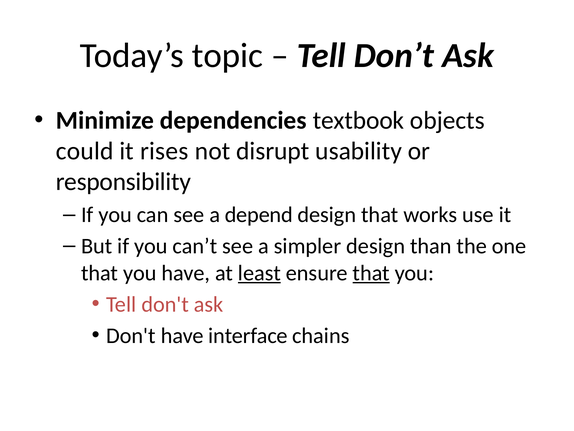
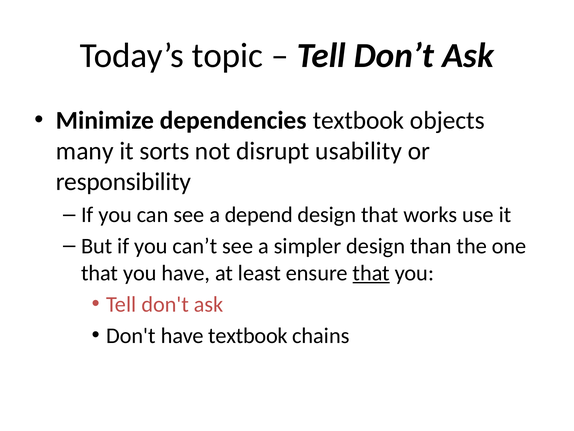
could: could -> many
rises: rises -> sorts
least underline: present -> none
have interface: interface -> textbook
